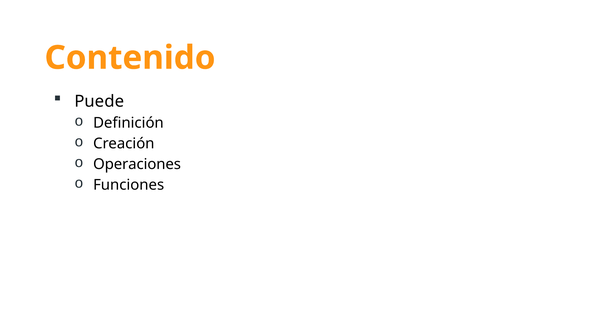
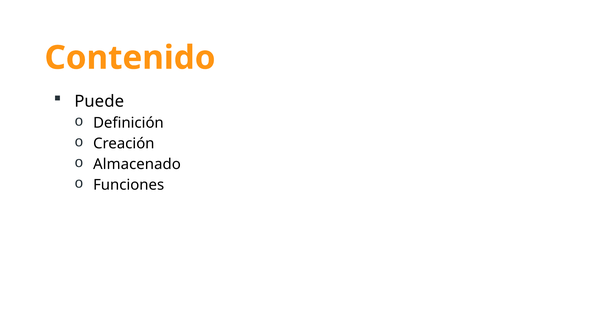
Operaciones: Operaciones -> Almacenado
